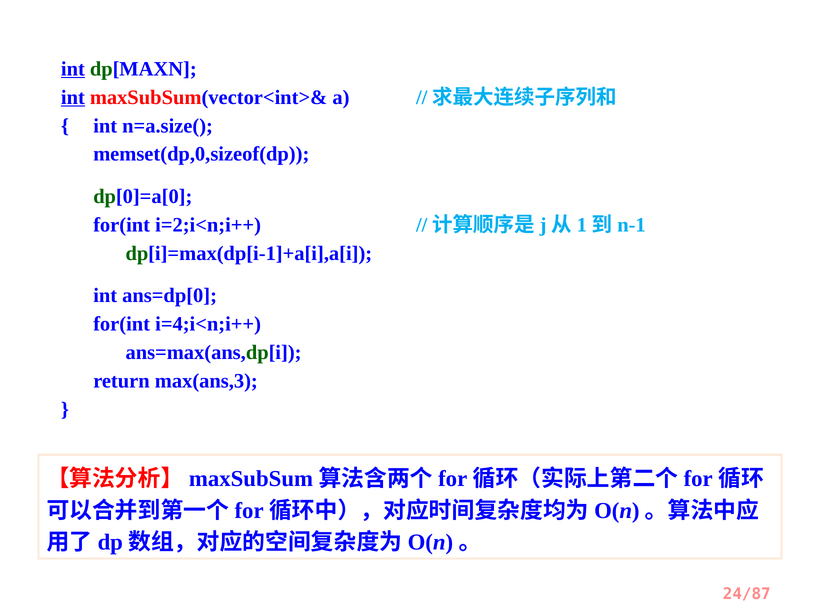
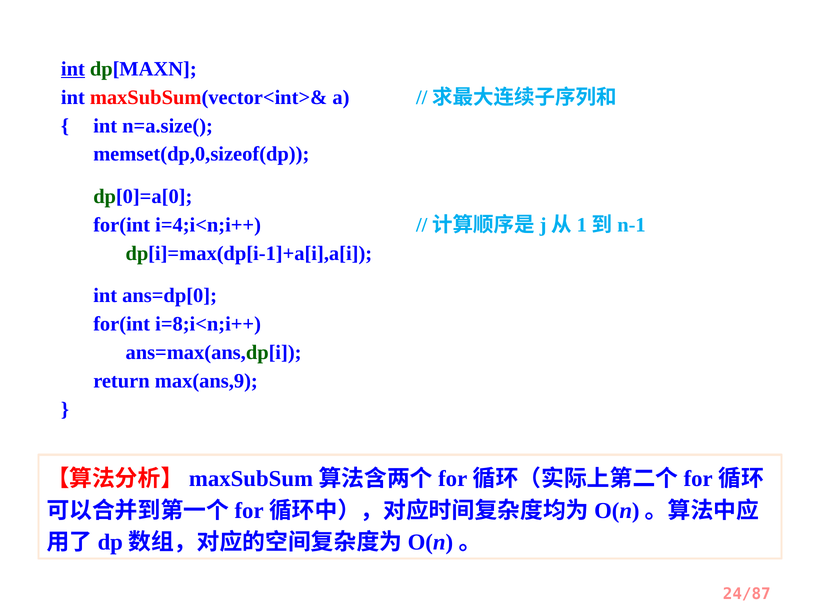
int at (73, 97) underline: present -> none
i=2;i<n;i++: i=2;i<n;i++ -> i=4;i<n;i++
i=4;i<n;i++: i=4;i<n;i++ -> i=8;i<n;i++
max(ans,3: max(ans,3 -> max(ans,9
